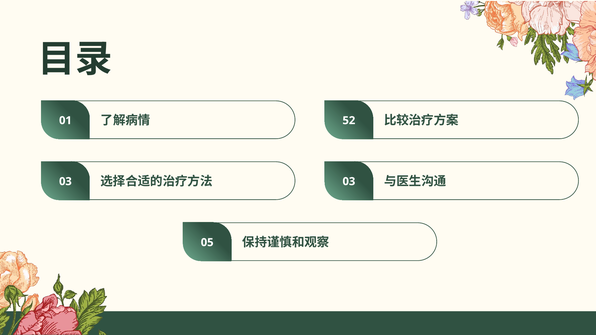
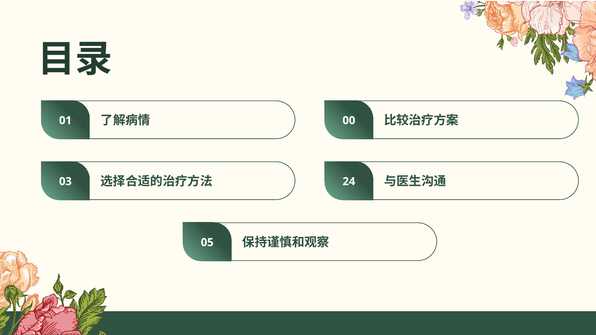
52: 52 -> 00
03 at (349, 182): 03 -> 24
